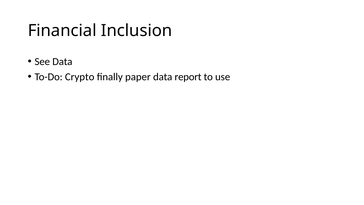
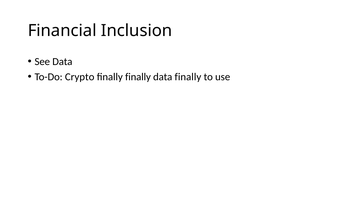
finally paper: paper -> finally
data report: report -> finally
